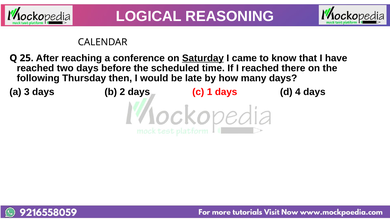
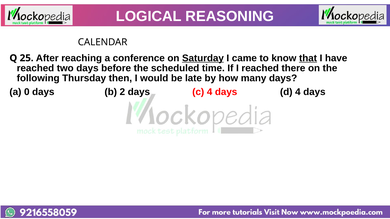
that underline: none -> present
3: 3 -> 0
c 1: 1 -> 4
